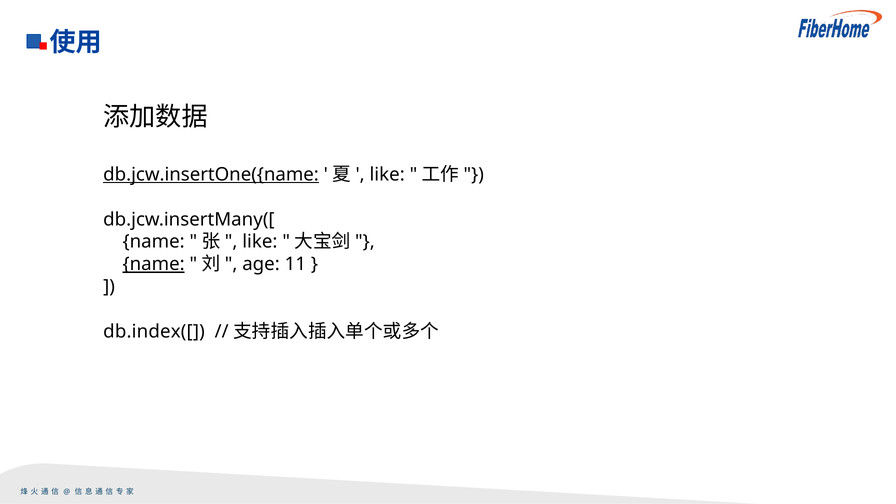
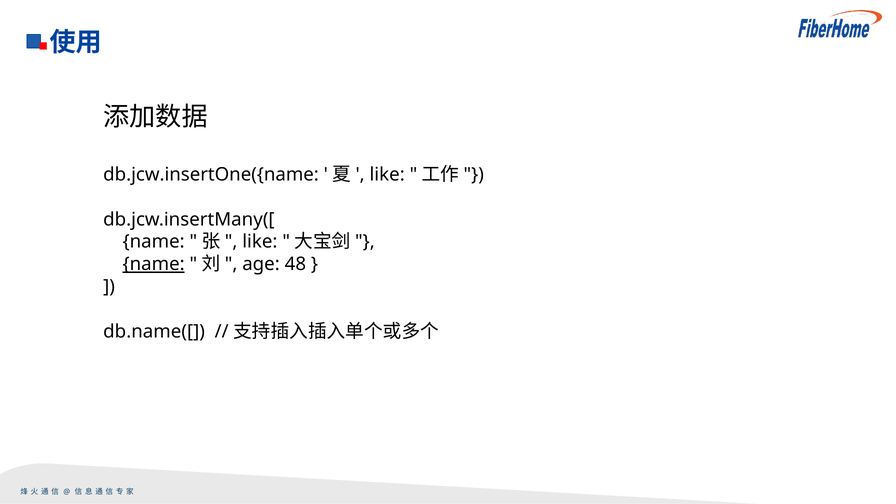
db.jcw.insertOne({name underline: present -> none
11: 11 -> 48
db.index([: db.index([ -> db.name([
